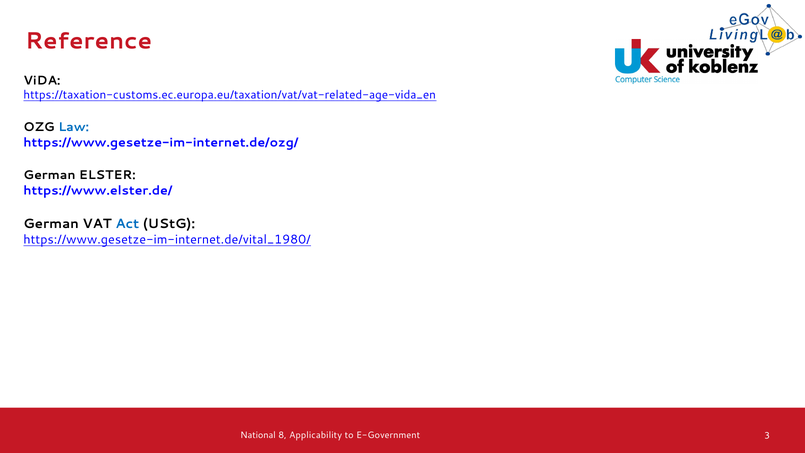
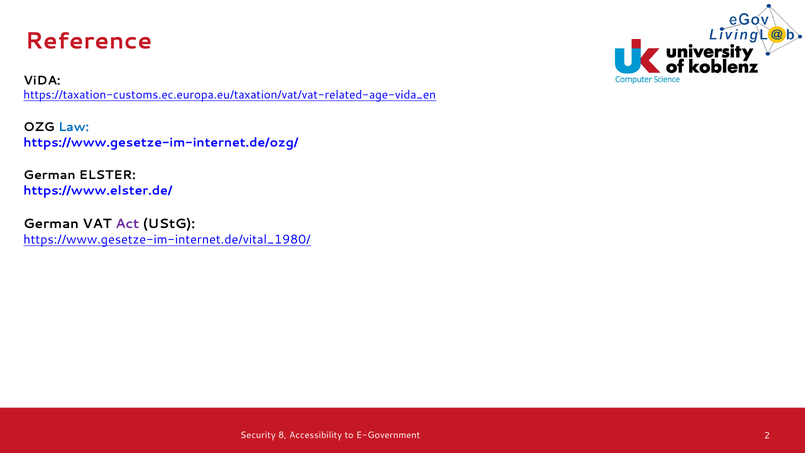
Act colour: blue -> purple
National: National -> Security
Applicability: Applicability -> Accessibility
3: 3 -> 2
